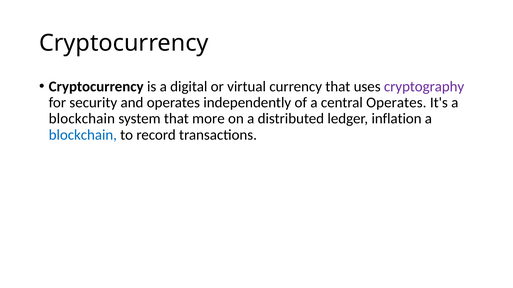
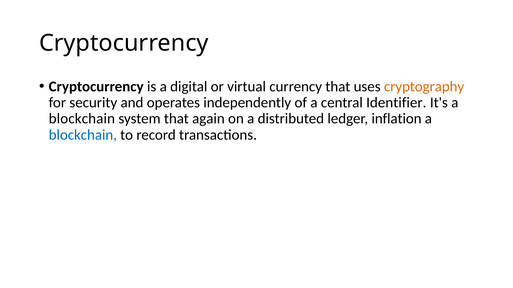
cryptography colour: purple -> orange
central Operates: Operates -> Identifier
more: more -> again
